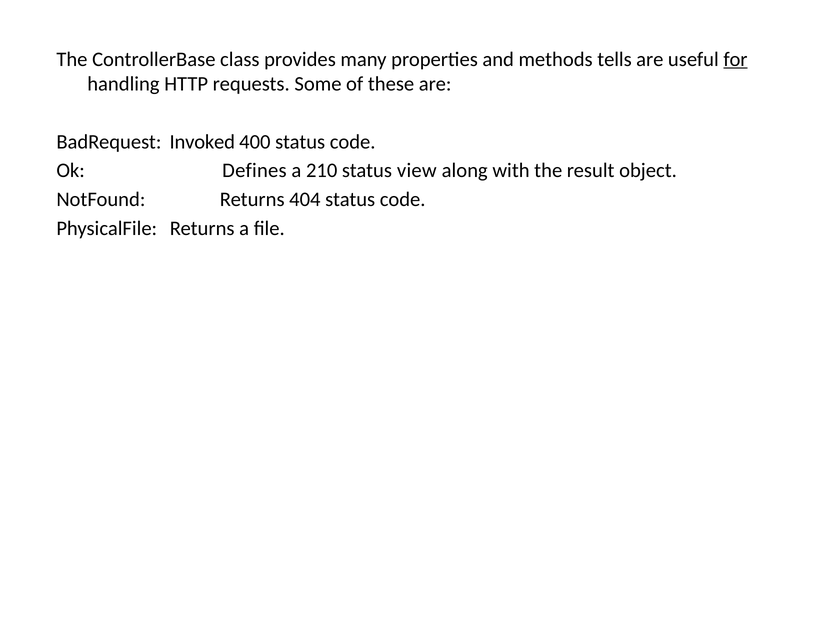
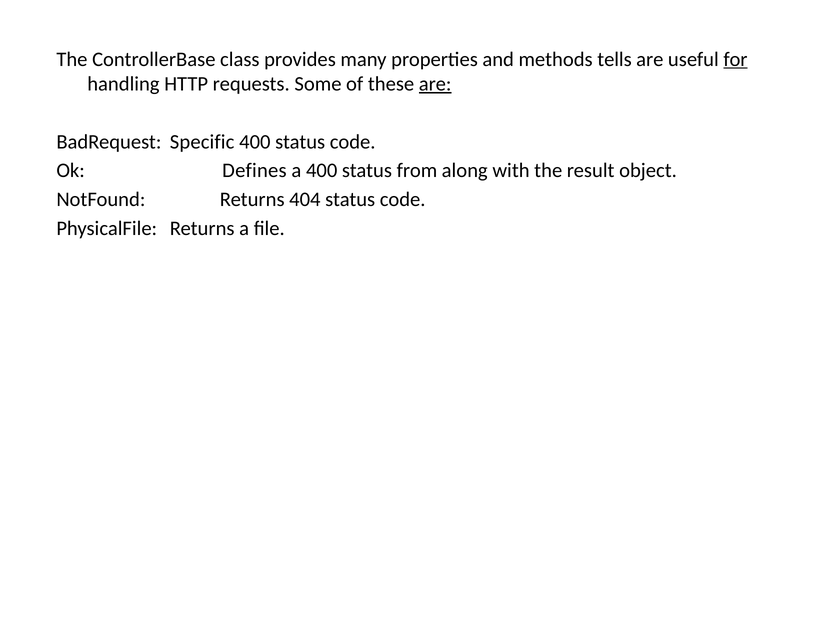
are at (435, 84) underline: none -> present
Invoked: Invoked -> Specific
a 210: 210 -> 400
view: view -> from
